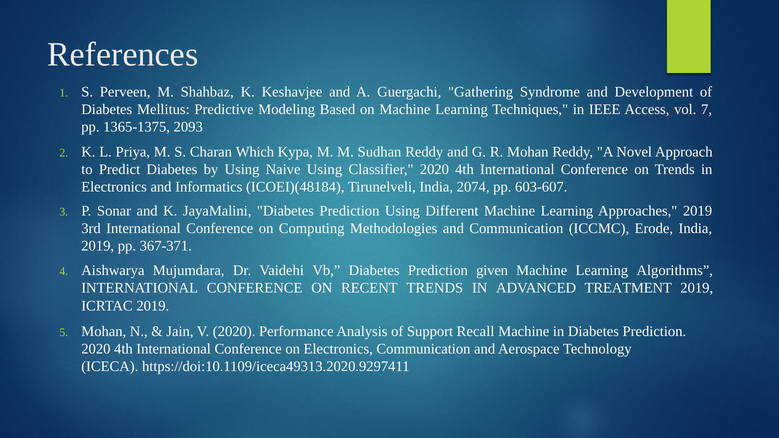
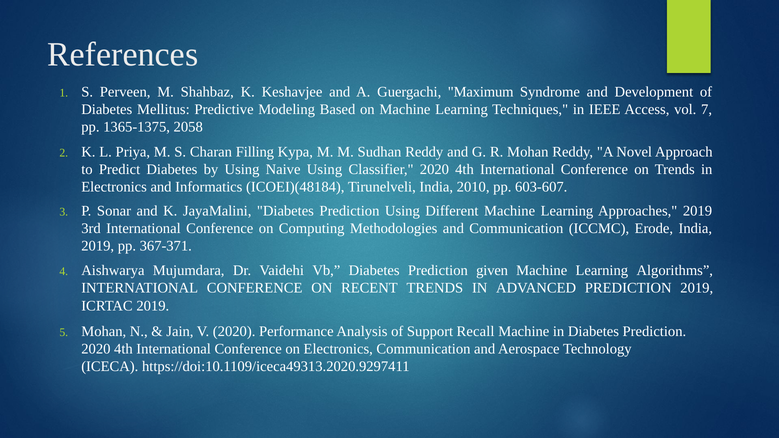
Gathering: Gathering -> Maximum
2093: 2093 -> 2058
Which: Which -> Filling
2074: 2074 -> 2010
ADVANCED TREATMENT: TREATMENT -> PREDICTION
